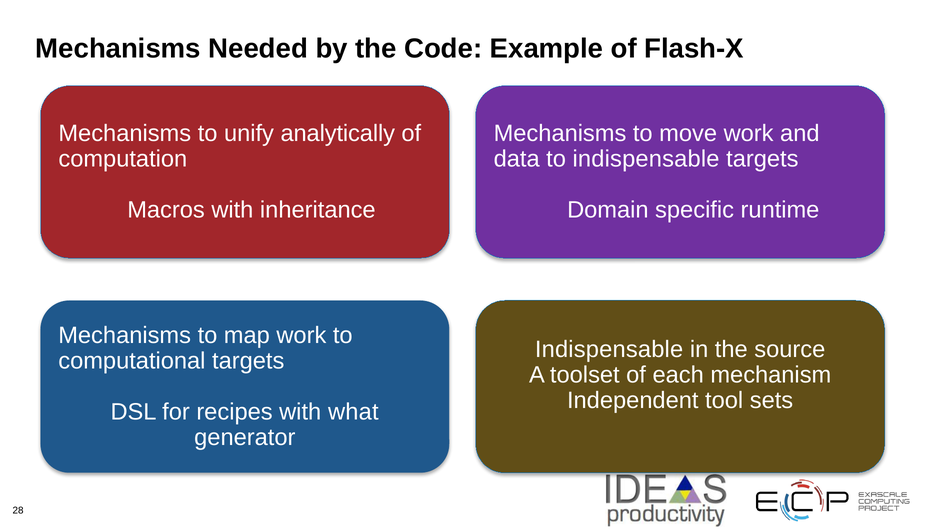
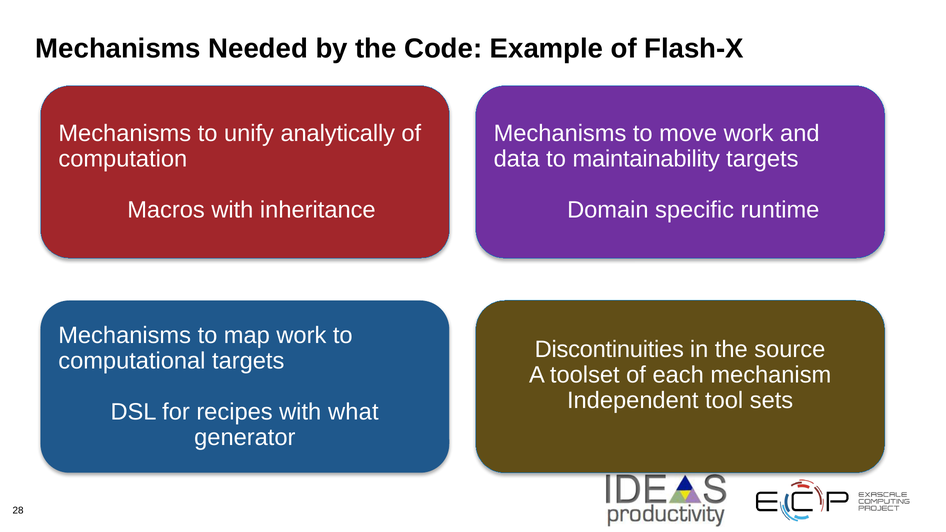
to indispensable: indispensable -> maintainability
Indispensable at (609, 350): Indispensable -> Discontinuities
